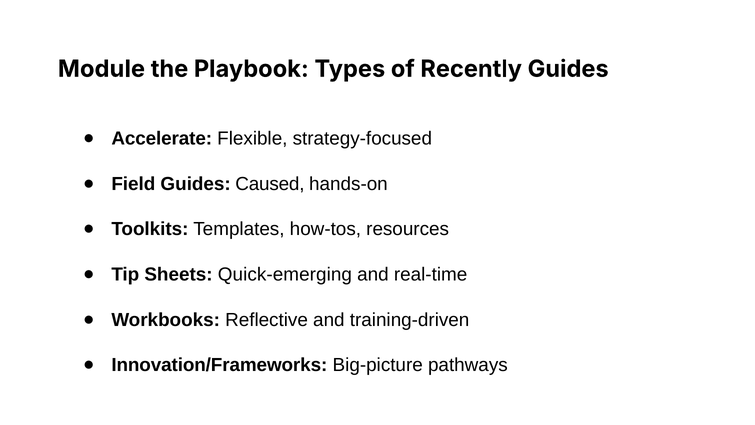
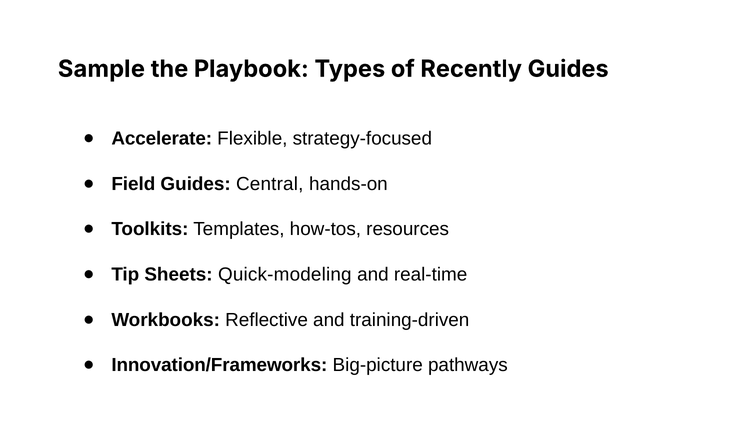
Module: Module -> Sample
Caused: Caused -> Central
Quick-emerging: Quick-emerging -> Quick-modeling
